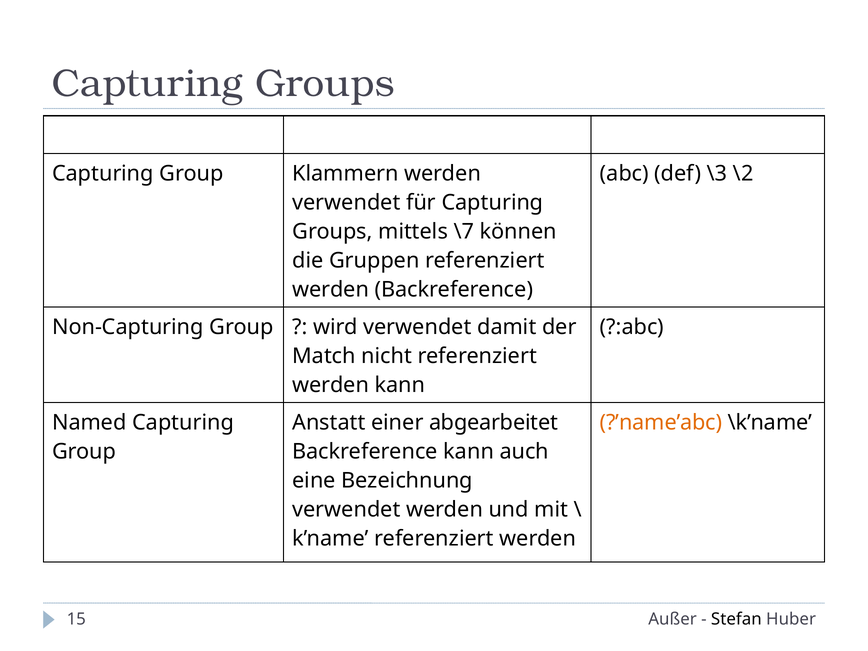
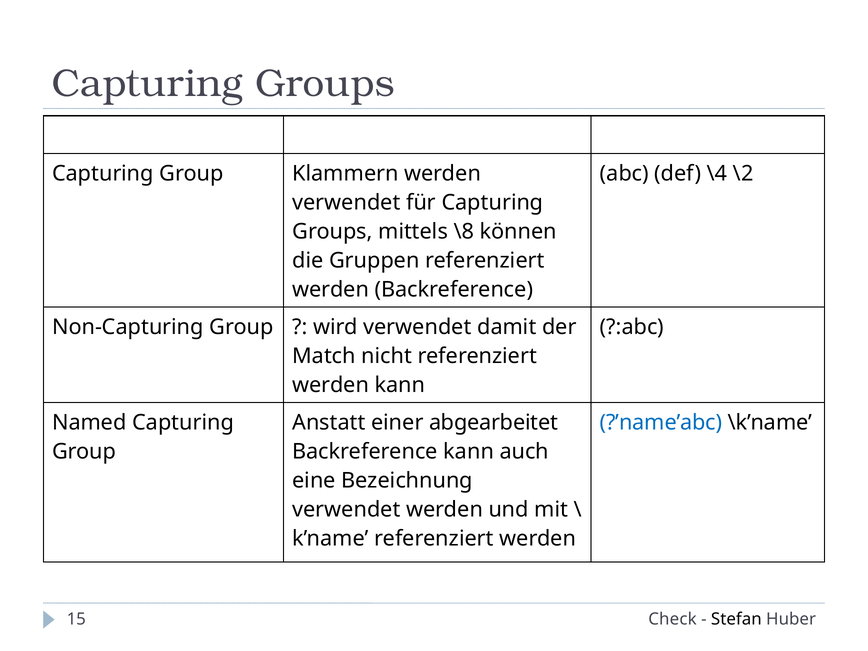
\3: \3 -> \4
\7: \7 -> \8
?’name’abc colour: orange -> blue
Außer: Außer -> Check
